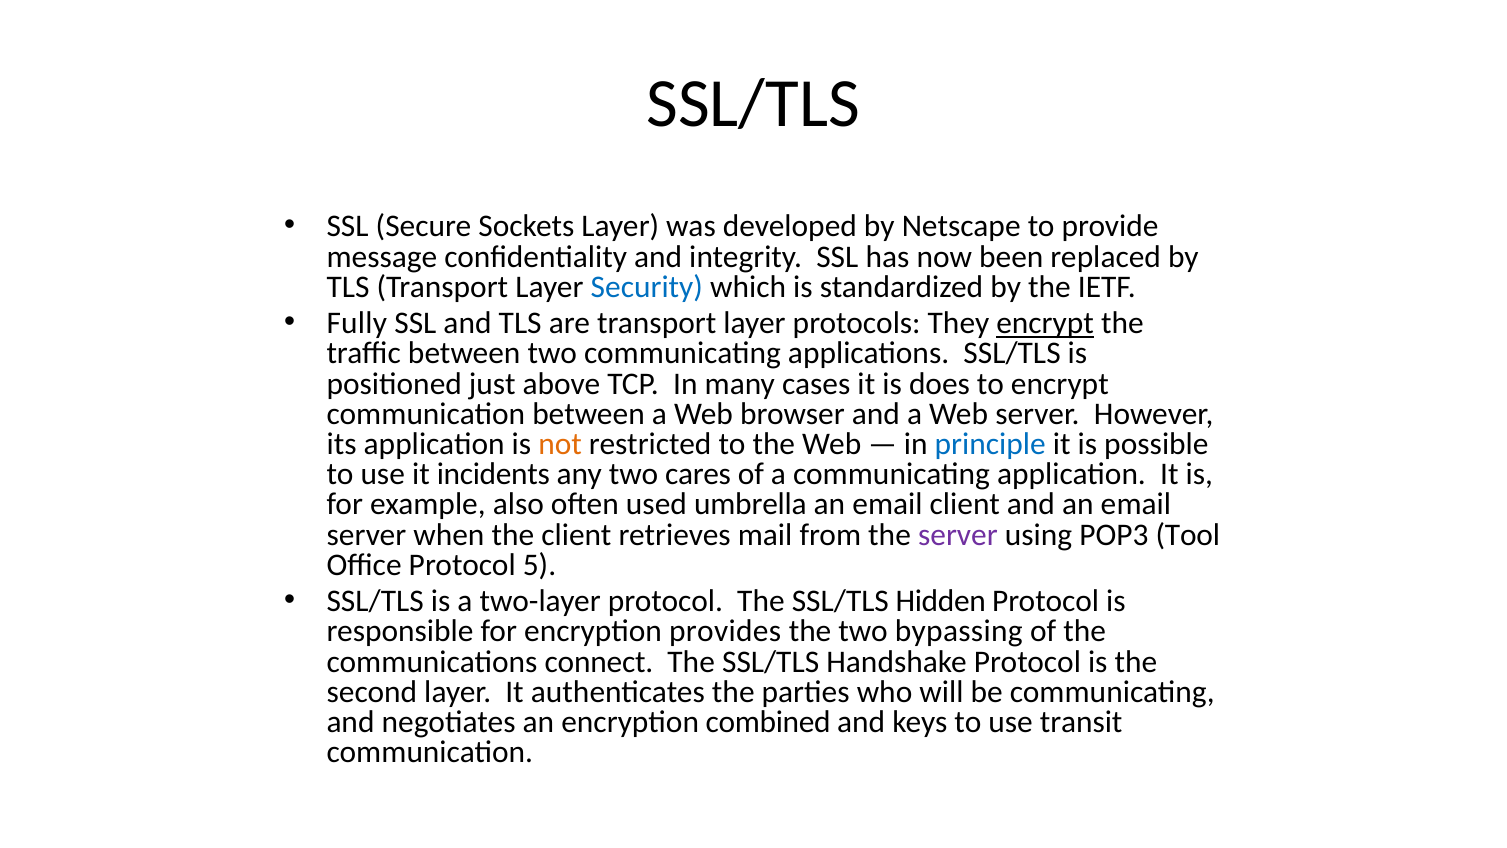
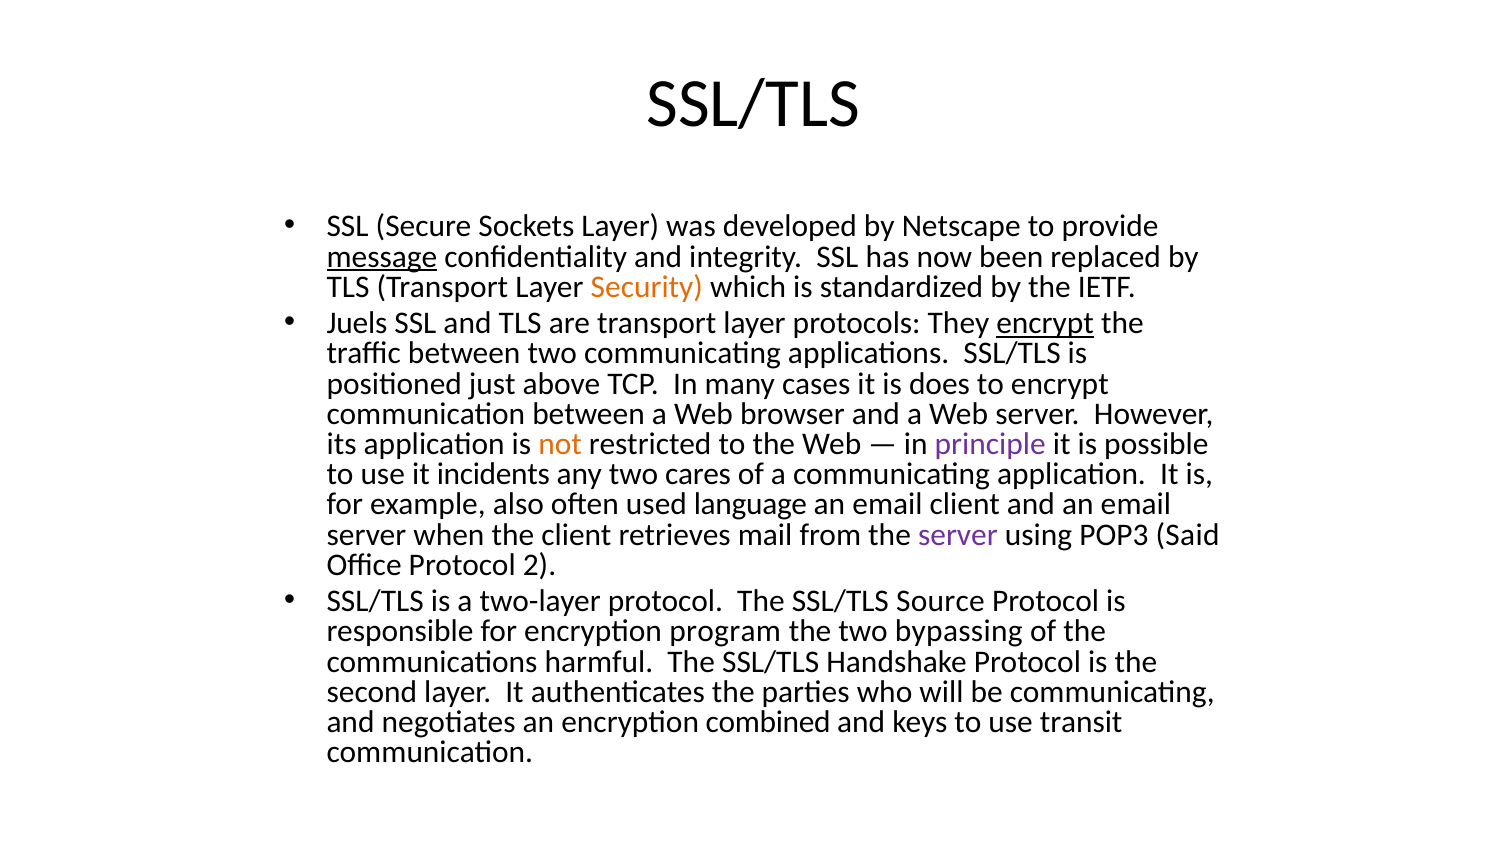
message underline: none -> present
Security colour: blue -> orange
Fully: Fully -> Juels
principle colour: blue -> purple
umbrella: umbrella -> language
Tool: Tool -> Said
5: 5 -> 2
Hidden: Hidden -> Source
provides: provides -> program
connect: connect -> harmful
